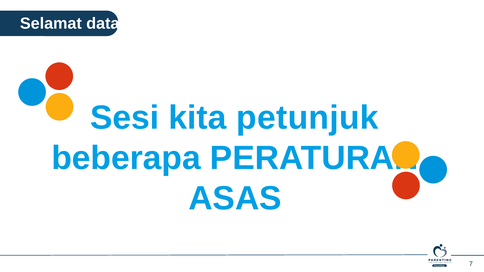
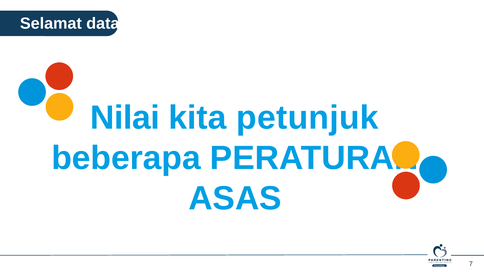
Sesi: Sesi -> Nilai
